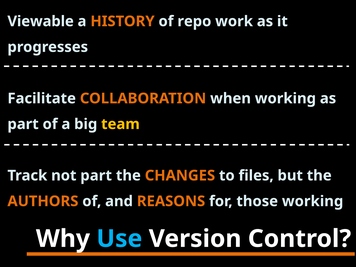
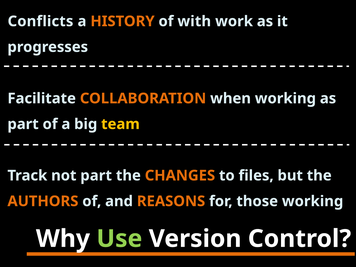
Viewable: Viewable -> Conflicts
repo: repo -> with
Use colour: light blue -> light green
